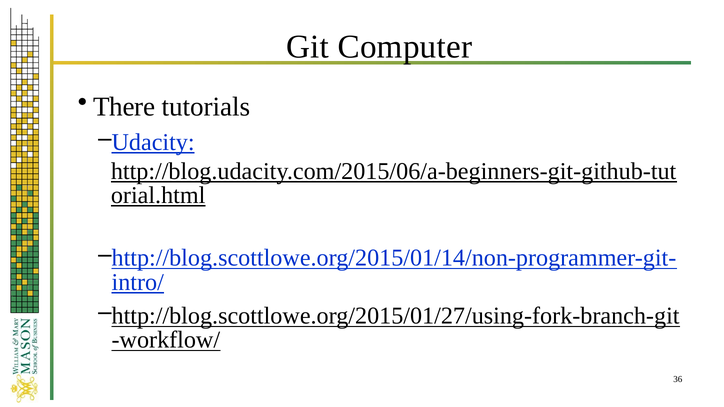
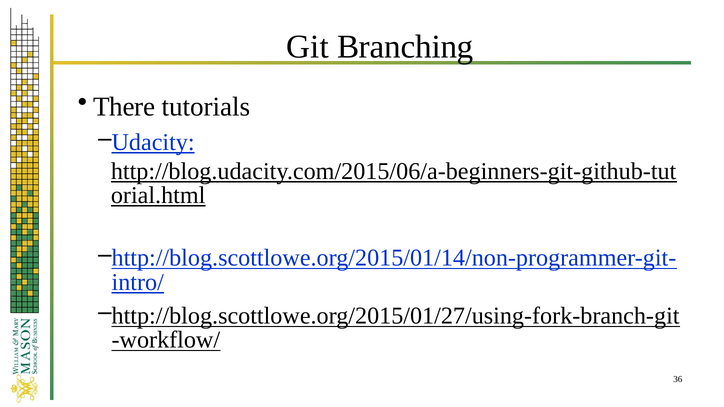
Computer: Computer -> Branching
